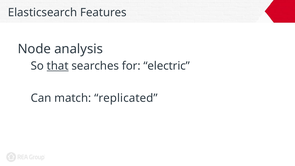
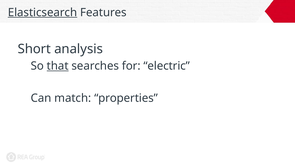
Elasticsearch underline: none -> present
Node: Node -> Short
replicated: replicated -> properties
